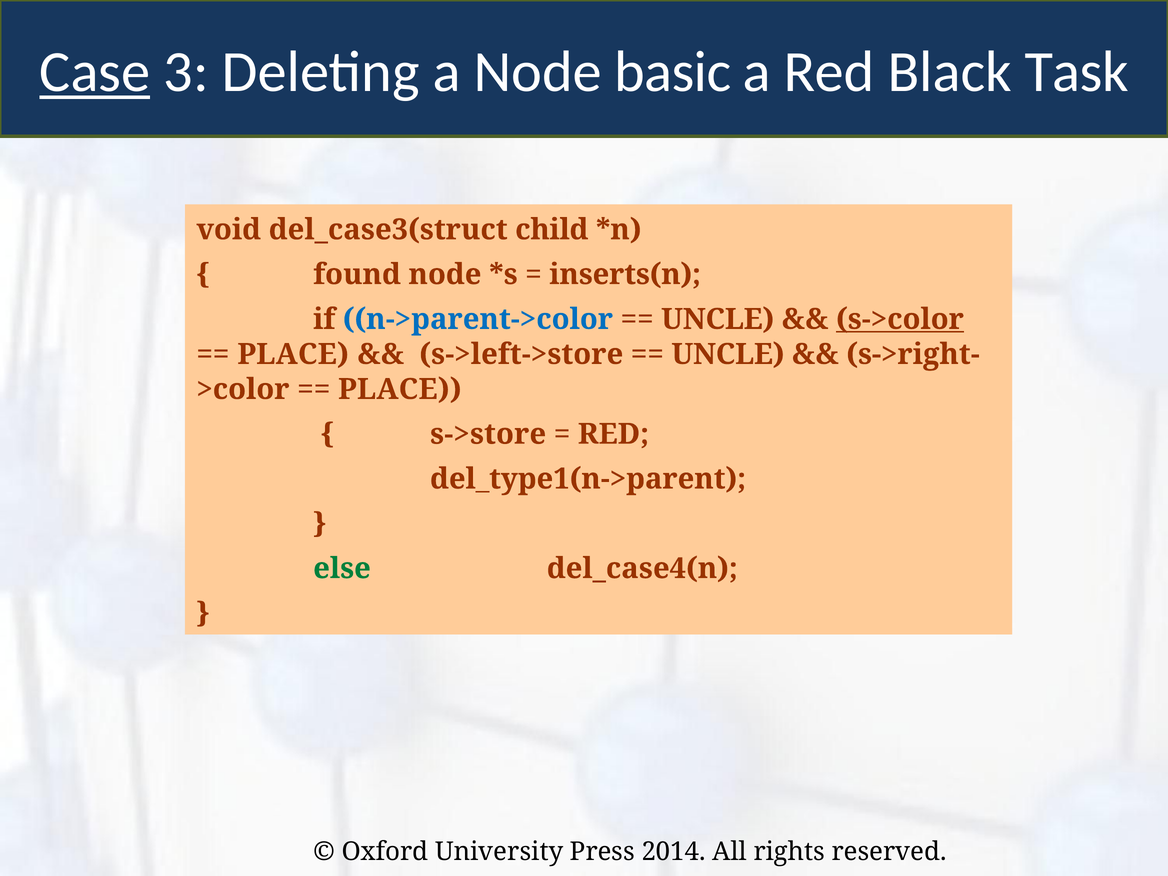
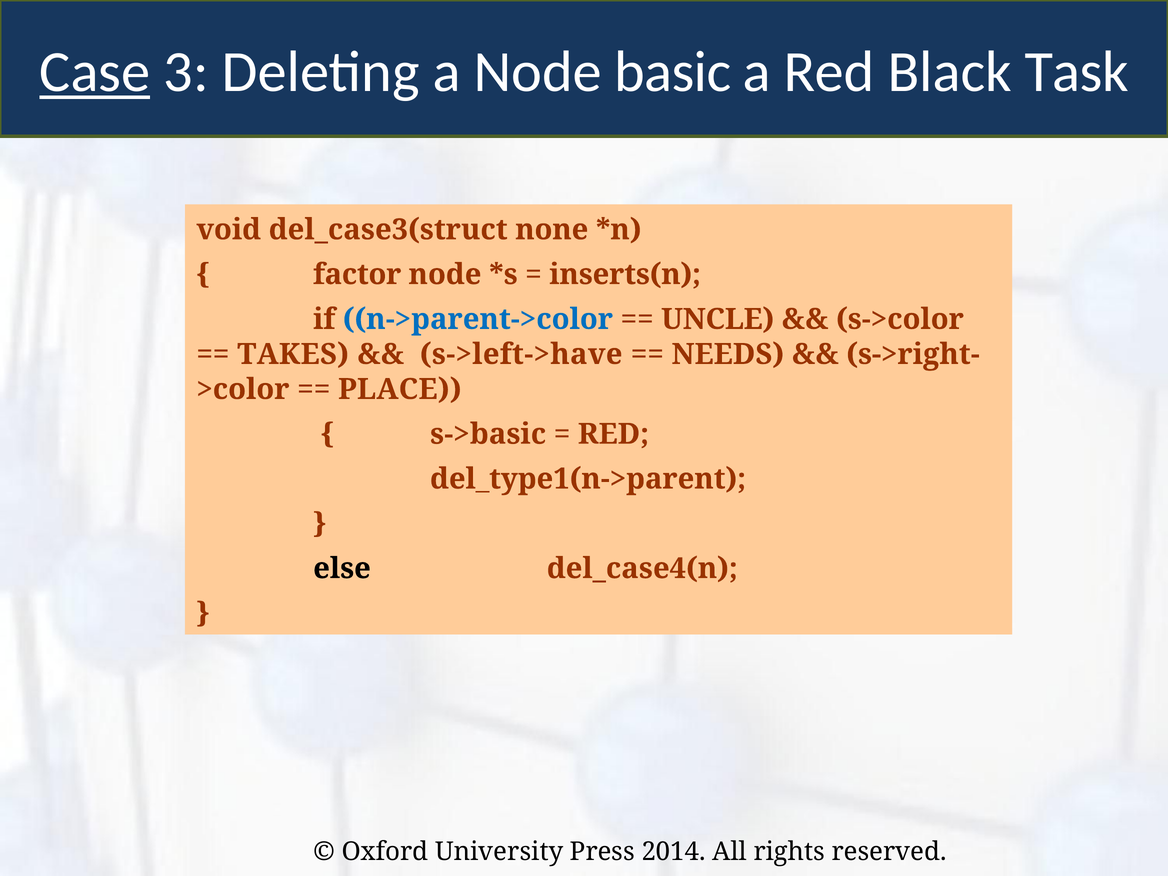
child: child -> none
found: found -> factor
s->color underline: present -> none
PLACE at (293, 354): PLACE -> TAKES
s->left->store: s->left->store -> s->left->have
UNCLE at (728, 354): UNCLE -> NEEDS
s->store: s->store -> s->basic
else colour: green -> black
